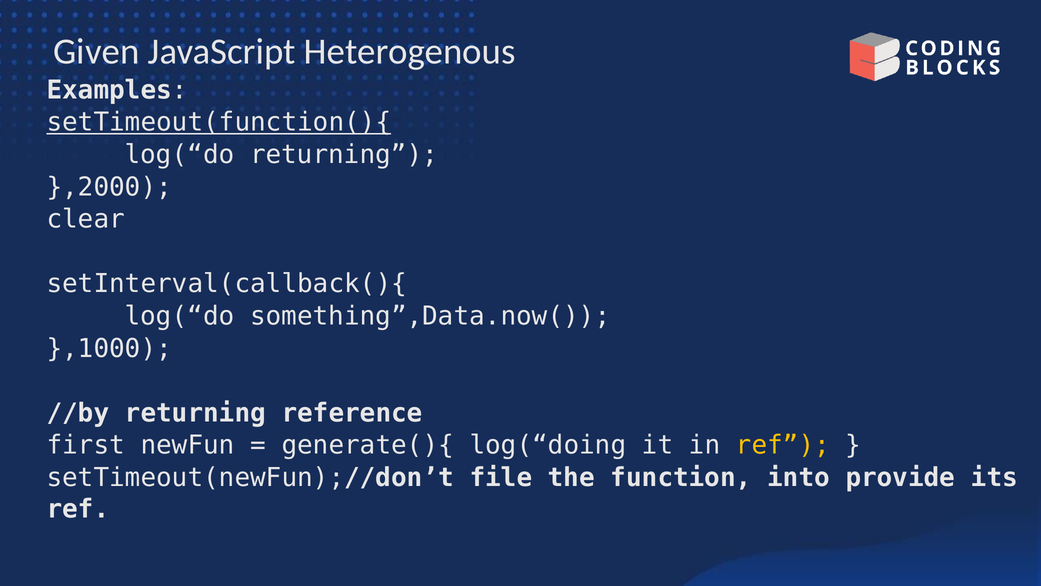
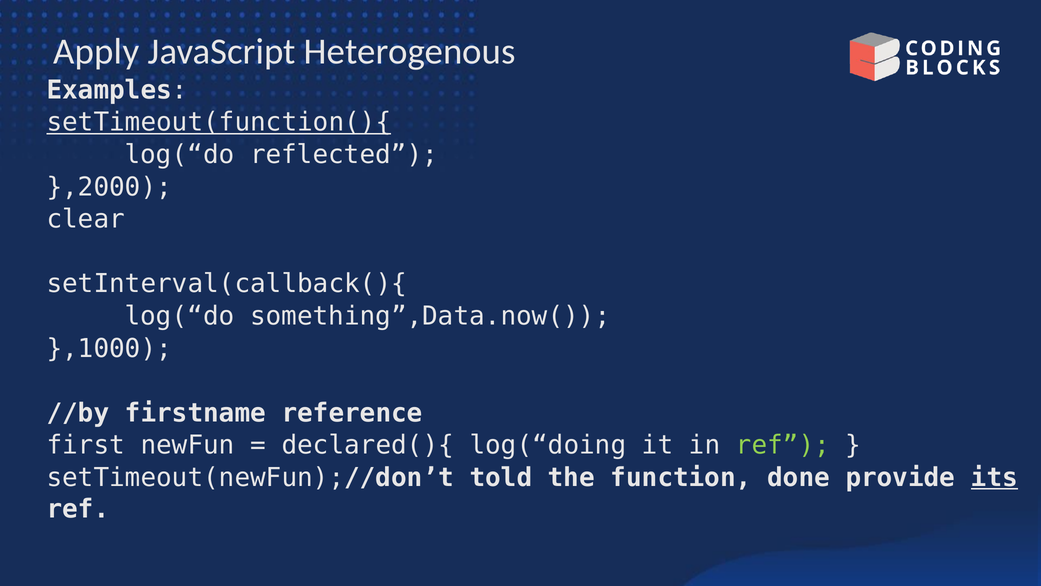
Given: Given -> Apply
log(“do returning: returning -> reflected
//by returning: returning -> firstname
generate(){: generate(){ -> declared(){
ref at (783, 445) colour: yellow -> light green
file: file -> told
into: into -> done
its underline: none -> present
